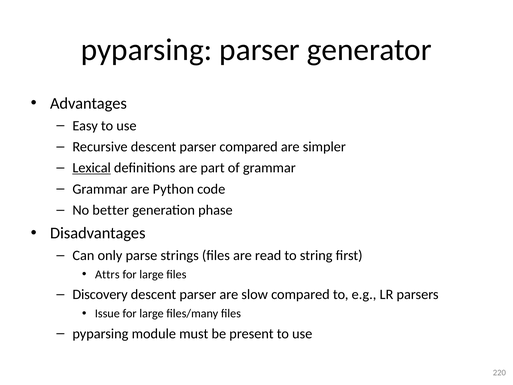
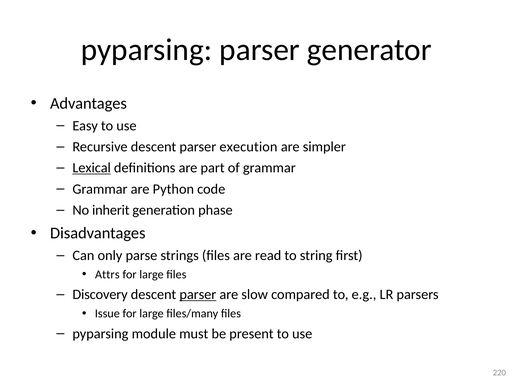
parser compared: compared -> execution
better: better -> inherit
parser at (198, 294) underline: none -> present
